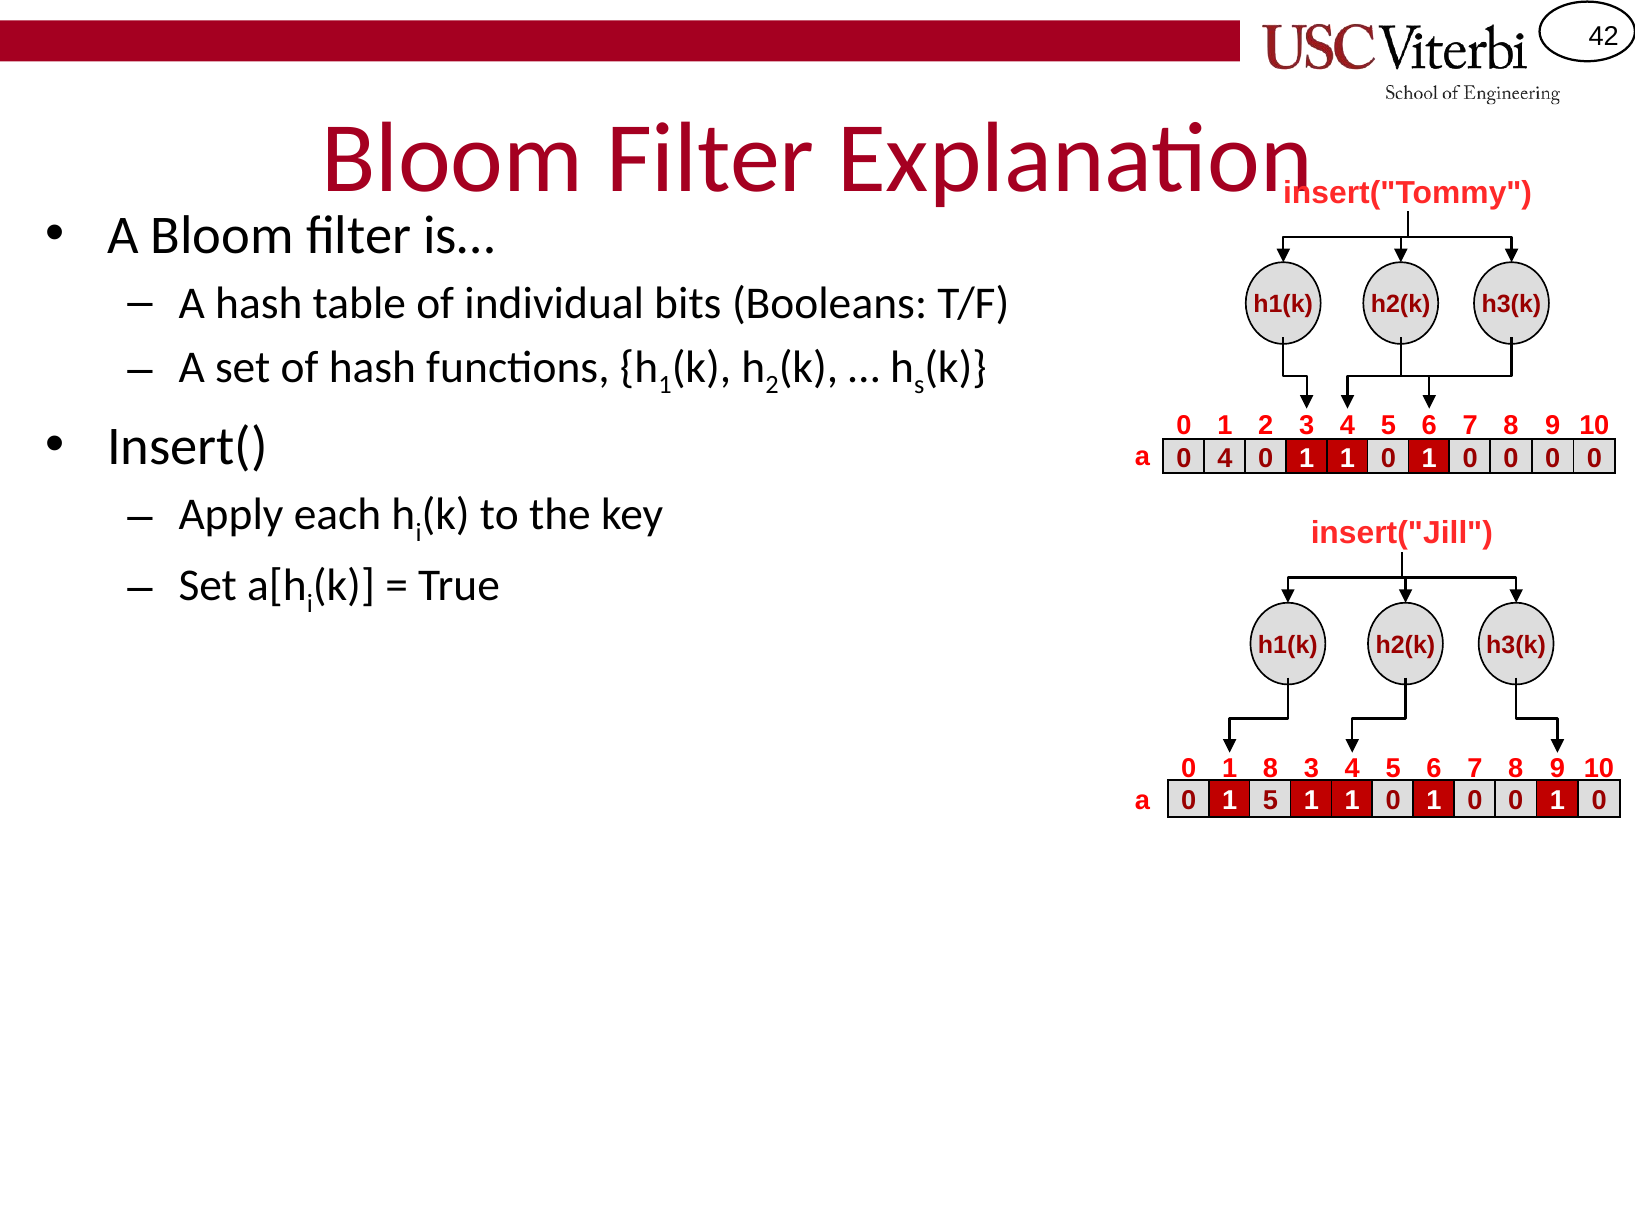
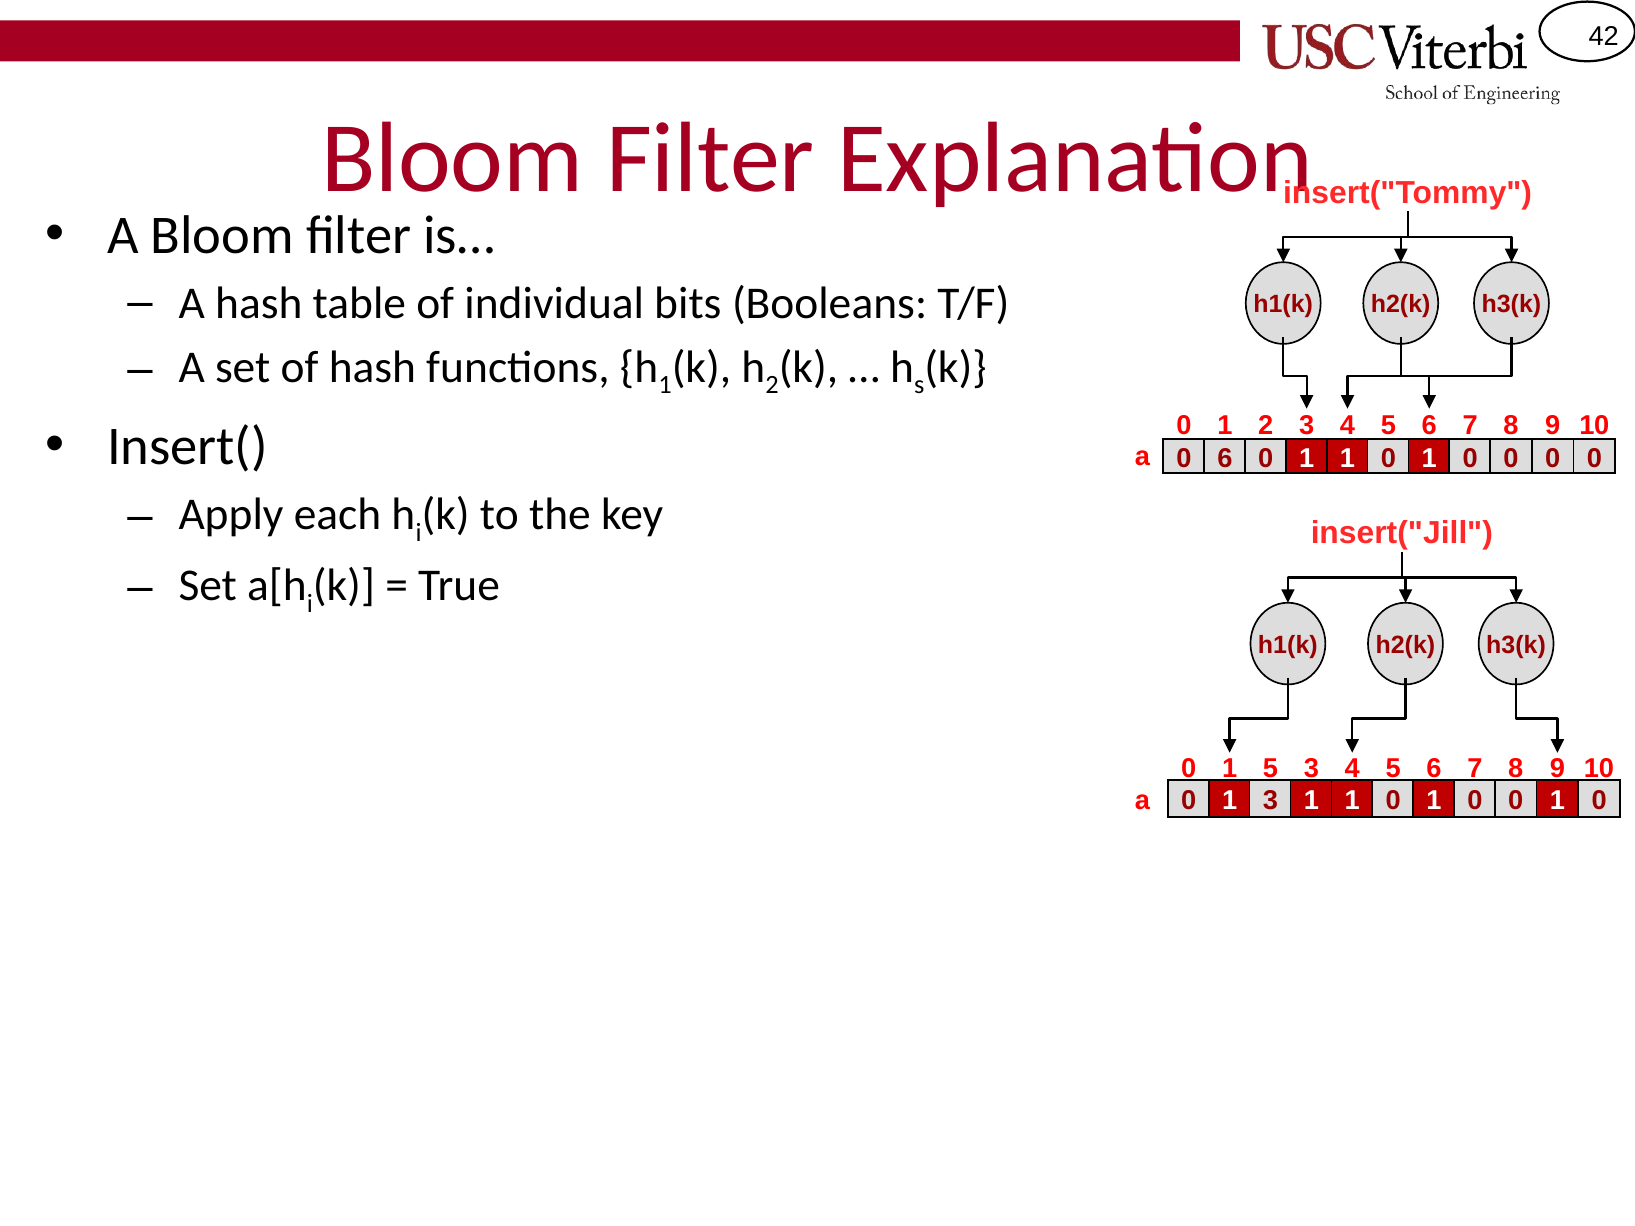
4 at (1225, 458): 4 -> 6
1 8: 8 -> 5
1 5: 5 -> 3
